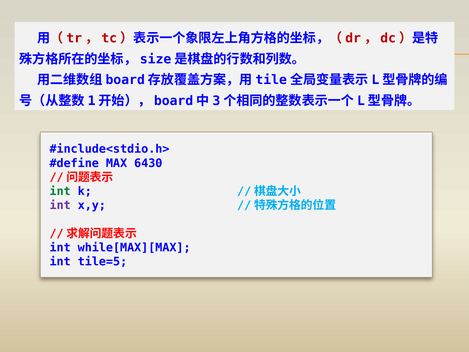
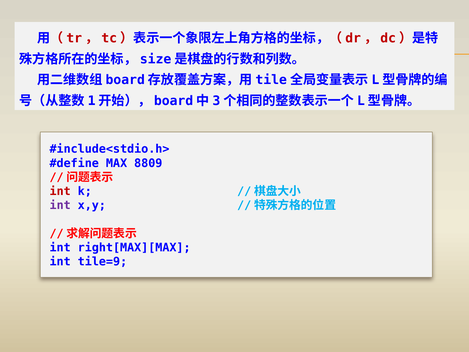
6430: 6430 -> 8809
int at (60, 191) colour: green -> red
while[MAX][MAX: while[MAX][MAX -> right[MAX][MAX
tile=5: tile=5 -> tile=9
